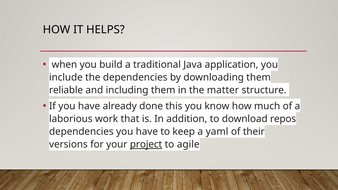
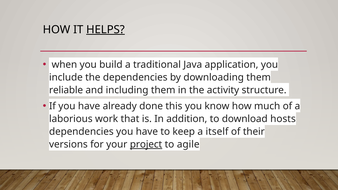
HELPS underline: none -> present
matter: matter -> activity
repos: repos -> hosts
yaml: yaml -> itself
